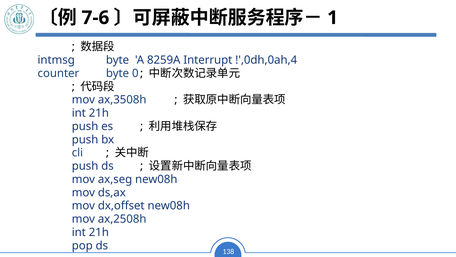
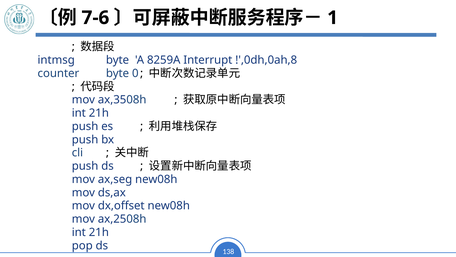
!',0dh,0ah,4: !',0dh,0ah,4 -> !',0dh,0ah,8
